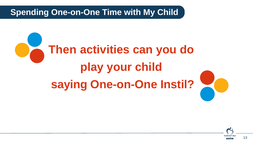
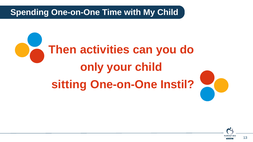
play: play -> only
saying: saying -> sitting
